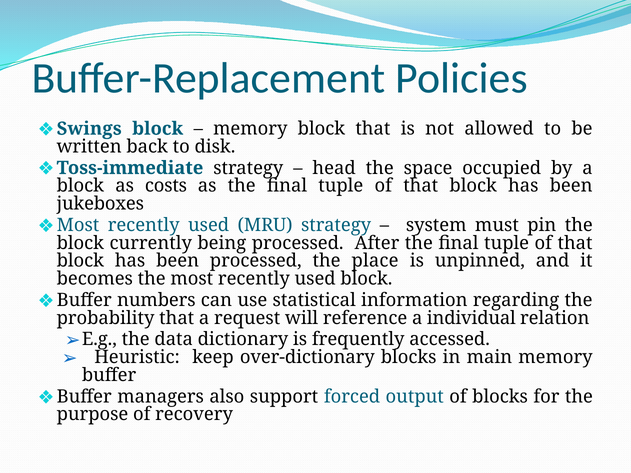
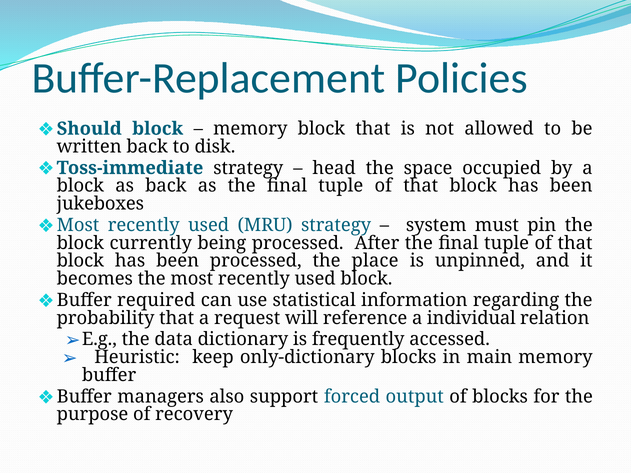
Swings: Swings -> Should
as costs: costs -> back
numbers: numbers -> required
over-dictionary: over-dictionary -> only-dictionary
